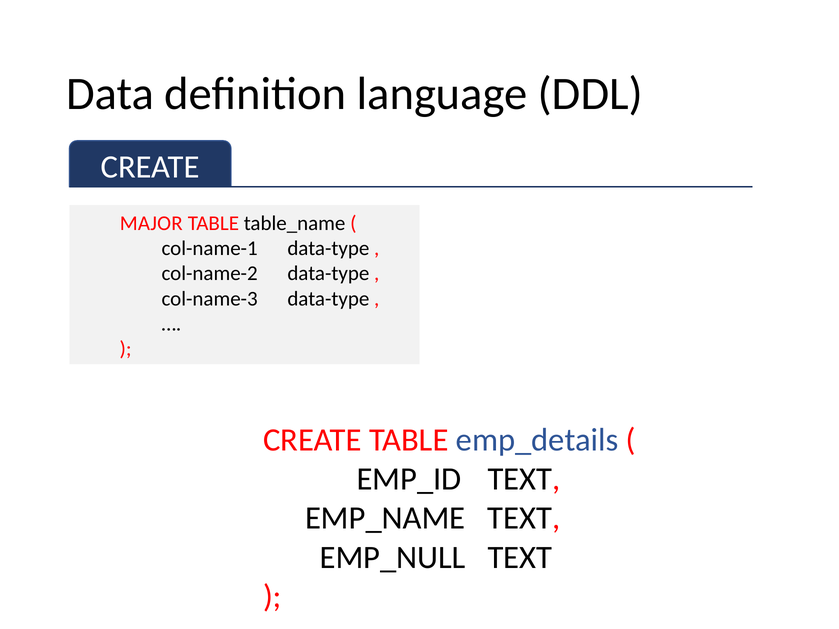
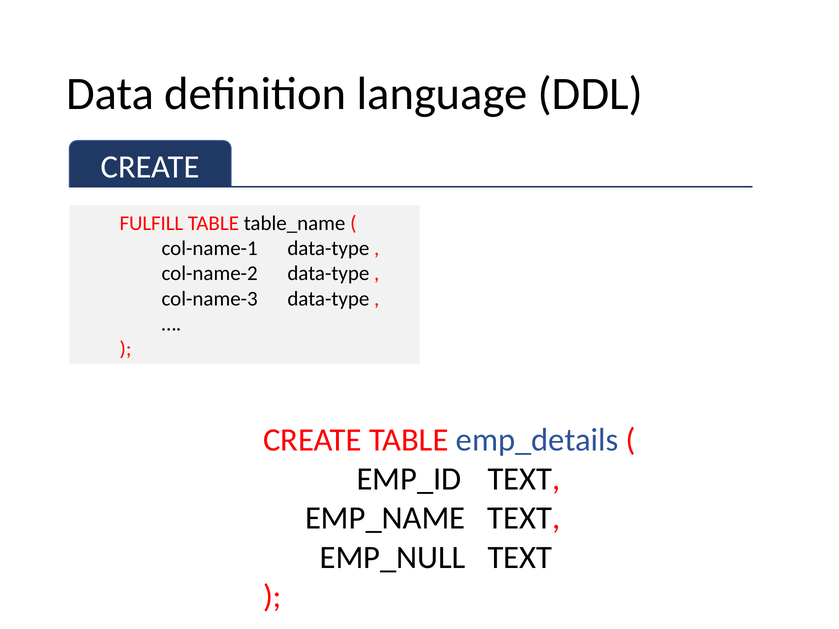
MAJOR: MAJOR -> FULFILL
